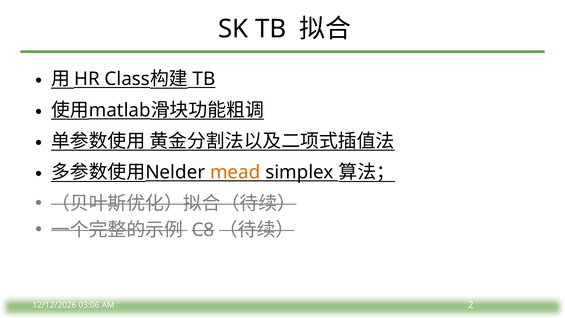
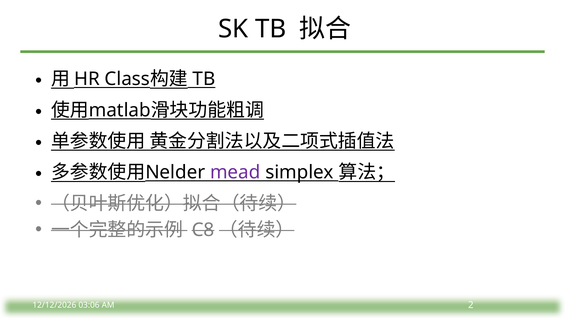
mead colour: orange -> purple
